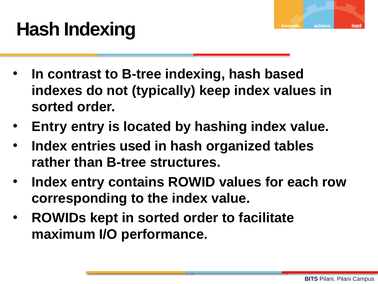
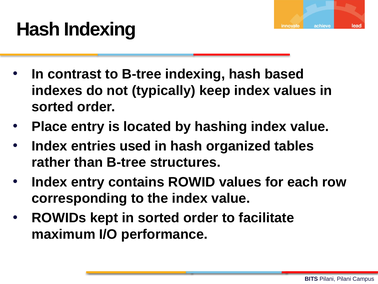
Entry at (49, 126): Entry -> Place
